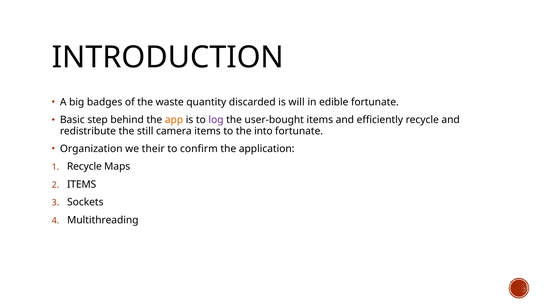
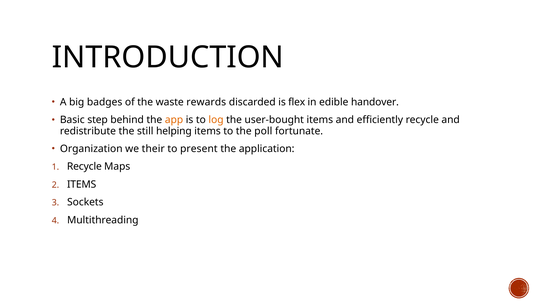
quantity: quantity -> rewards
will: will -> flex
edible fortunate: fortunate -> handover
log colour: purple -> orange
camera: camera -> helping
into: into -> poll
confirm: confirm -> present
